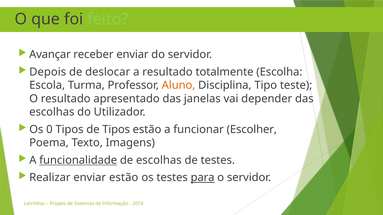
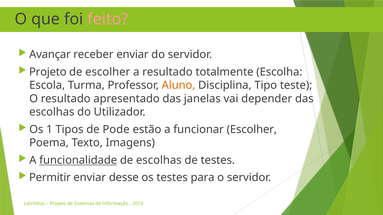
feito colour: light green -> pink
Depois at (48, 72): Depois -> Projeto
de deslocar: deslocar -> escolher
0: 0 -> 1
de Tipos: Tipos -> Pode
Realizar: Realizar -> Permitir
enviar estão: estão -> desse
para underline: present -> none
